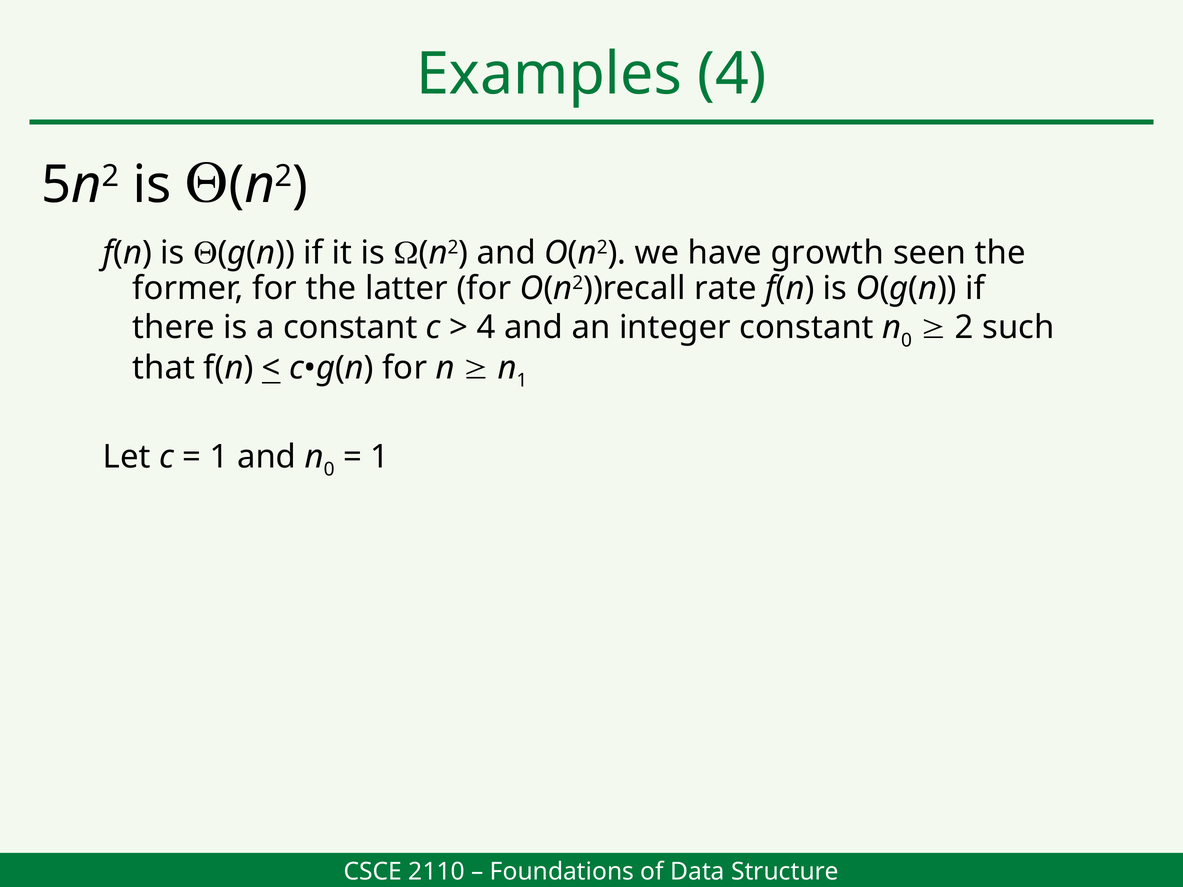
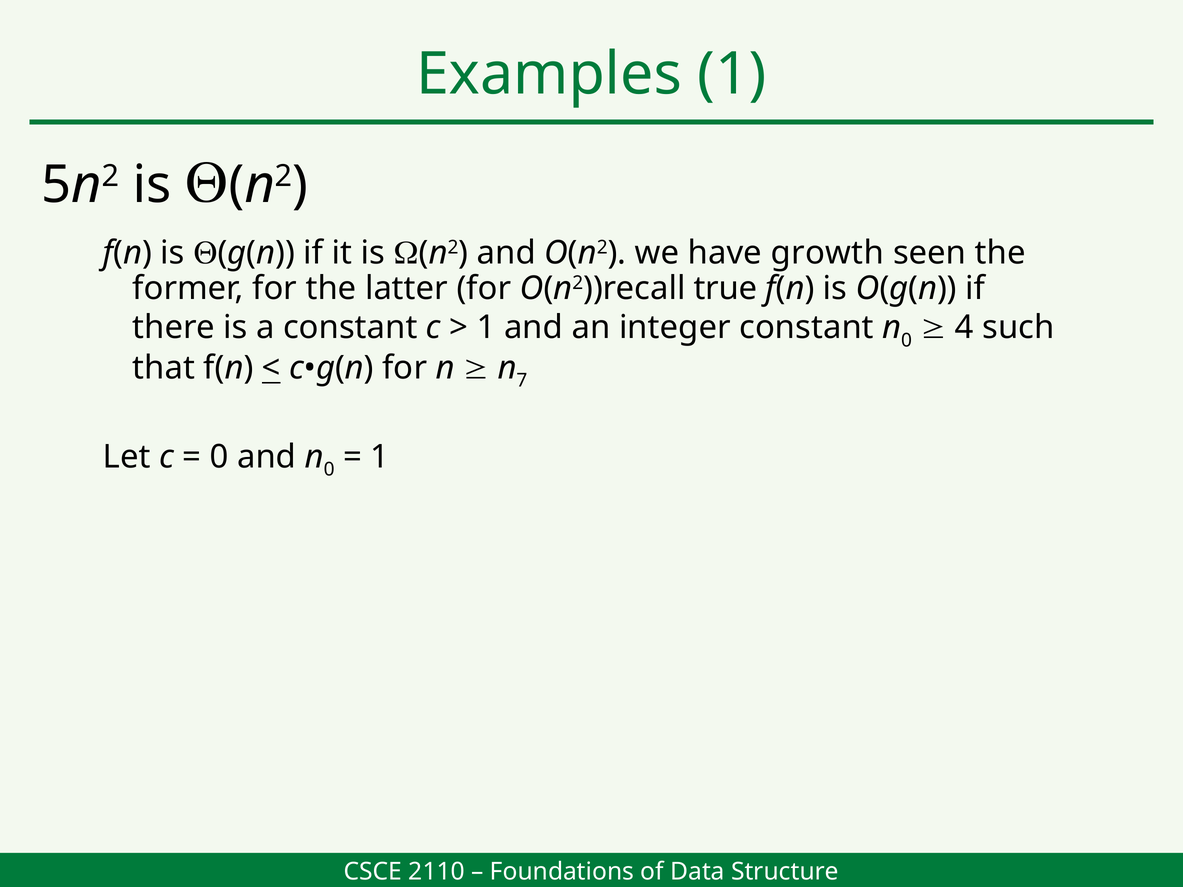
Examples 4: 4 -> 1
rate: rate -> true
4 at (486, 328): 4 -> 1
2: 2 -> 4
n 1: 1 -> 7
1 at (219, 457): 1 -> 0
